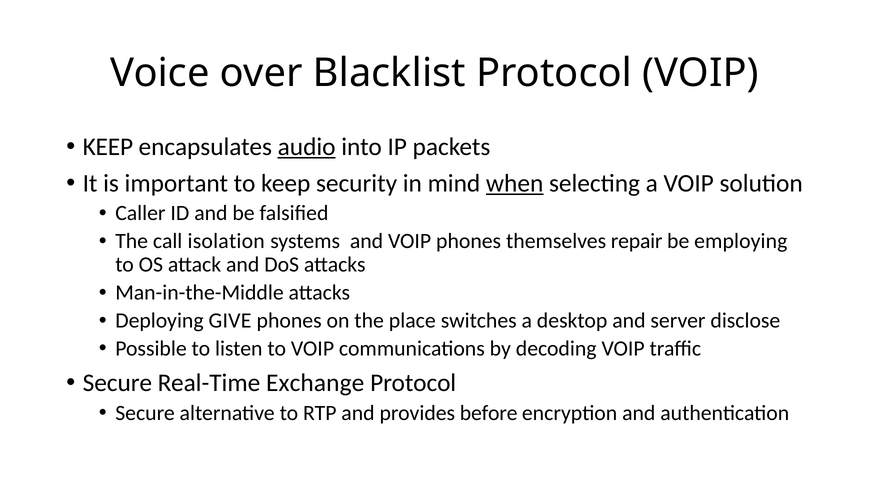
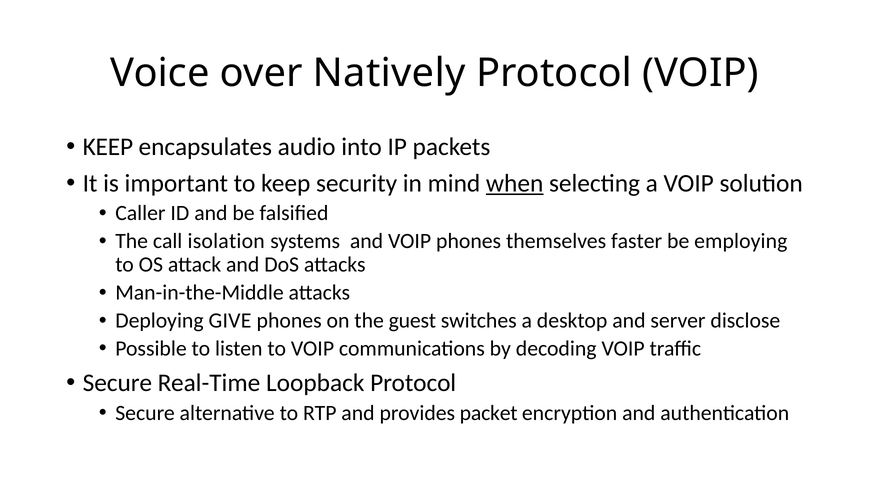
Blacklist: Blacklist -> Natively
audio underline: present -> none
repair: repair -> faster
place: place -> guest
Exchange: Exchange -> Loopback
before: before -> packet
